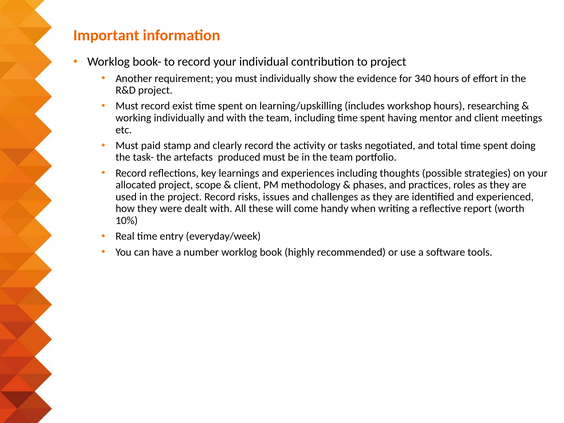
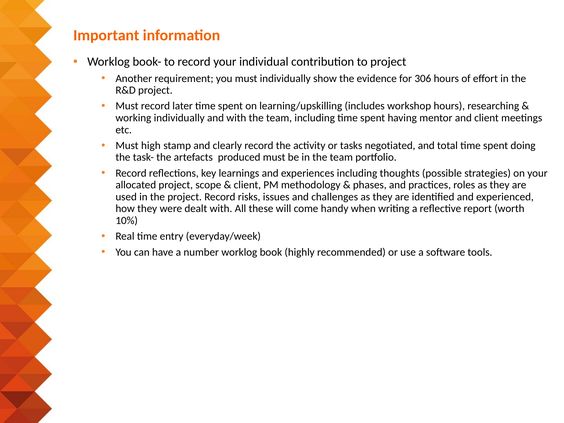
340: 340 -> 306
exist: exist -> later
paid: paid -> high
